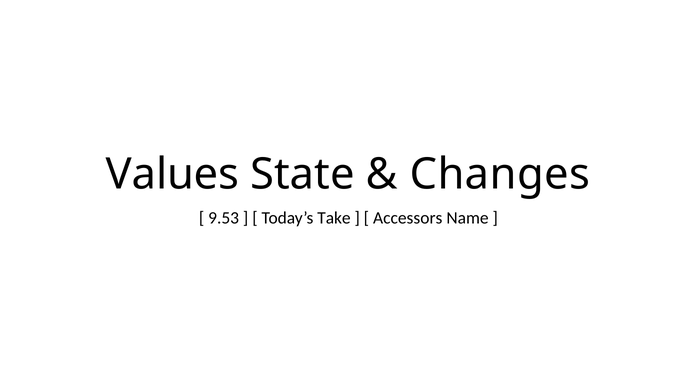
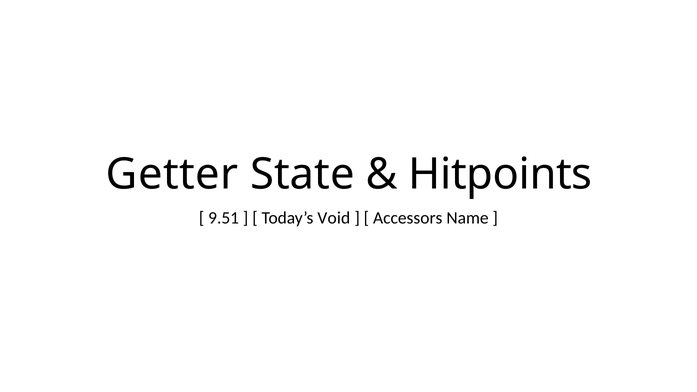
Values: Values -> Getter
Changes: Changes -> Hitpoints
9.53: 9.53 -> 9.51
Take: Take -> Void
